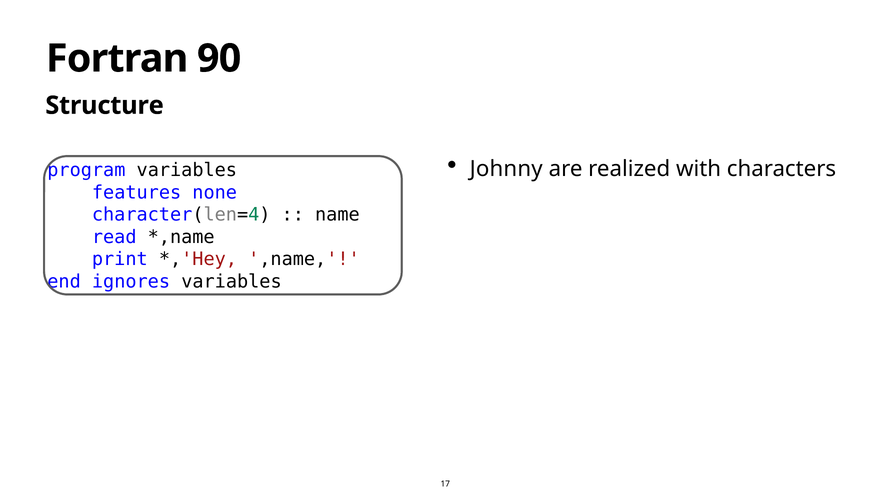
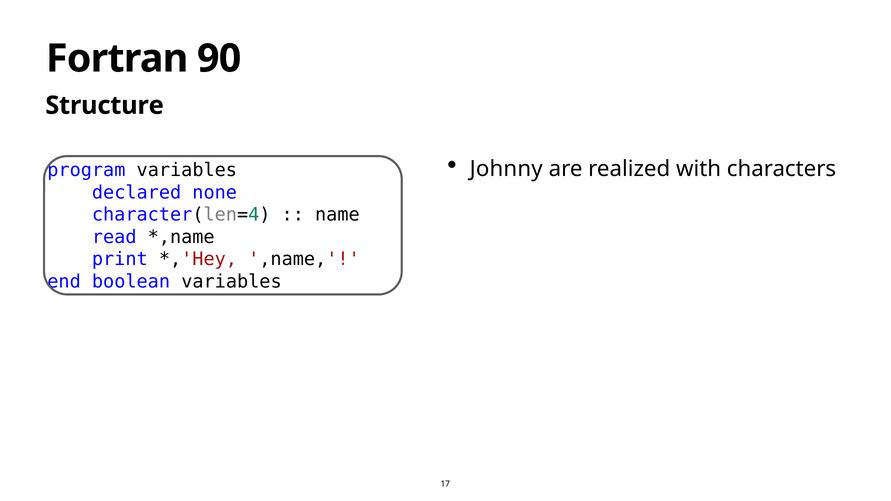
features: features -> declared
ignores: ignores -> boolean
